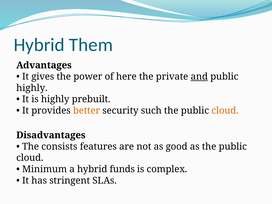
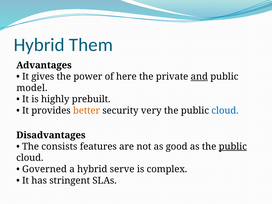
highly at (32, 88): highly -> model
such: such -> very
cloud at (225, 111) colour: orange -> blue
public at (233, 147) underline: none -> present
Minimum: Minimum -> Governed
funds: funds -> serve
